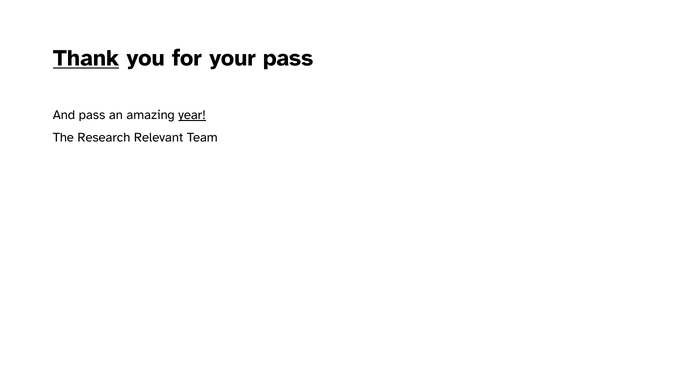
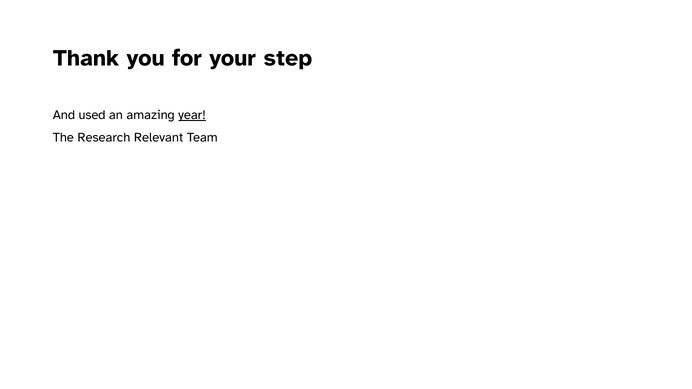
Thank underline: present -> none
your pass: pass -> step
And pass: pass -> used
